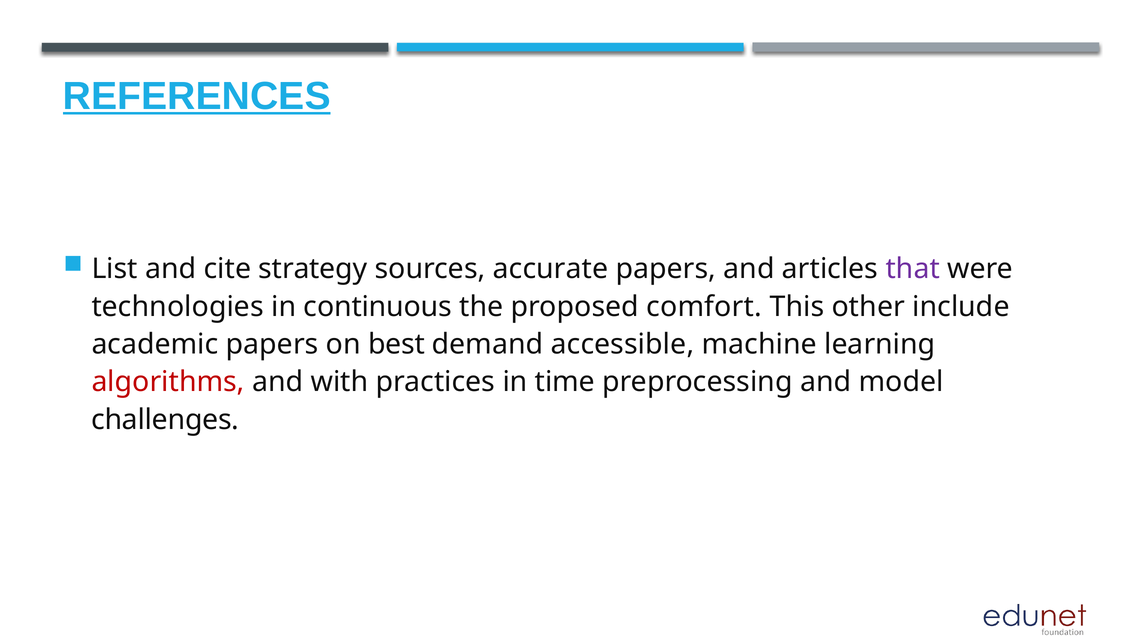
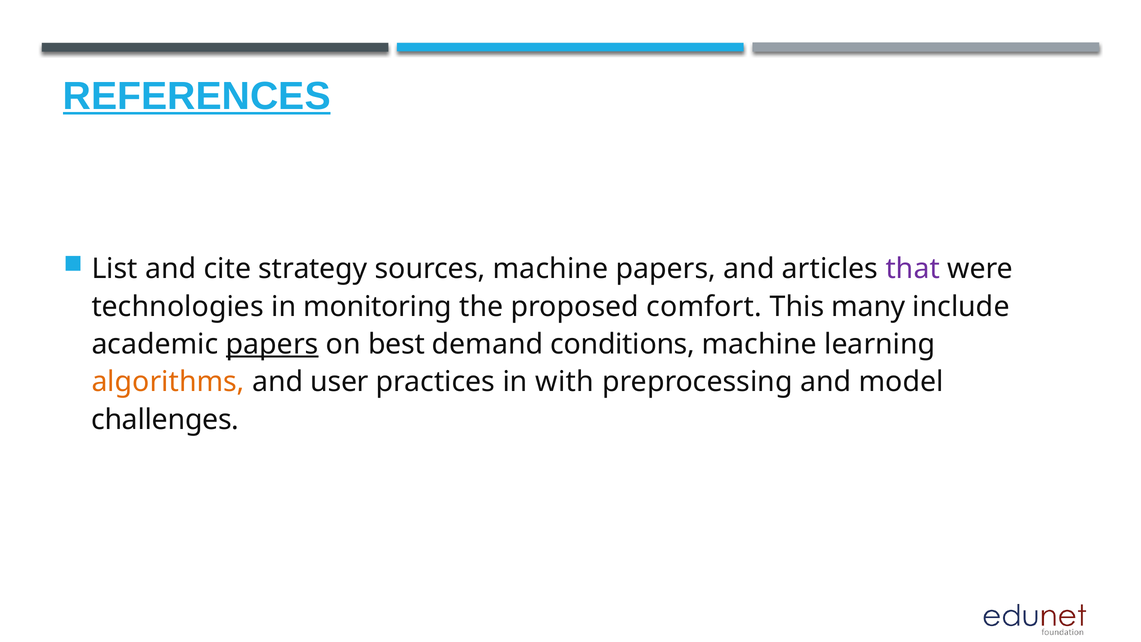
sources accurate: accurate -> machine
continuous: continuous -> monitoring
other: other -> many
papers at (272, 344) underline: none -> present
accessible: accessible -> conditions
algorithms colour: red -> orange
with: with -> user
time: time -> with
